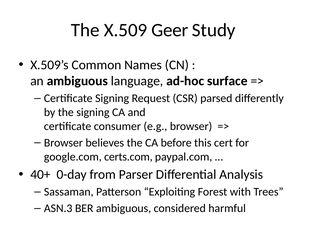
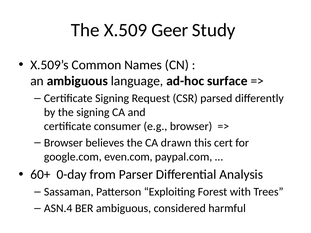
before: before -> drawn
certs.com: certs.com -> even.com
40+: 40+ -> 60+
ASN.3: ASN.3 -> ASN.4
